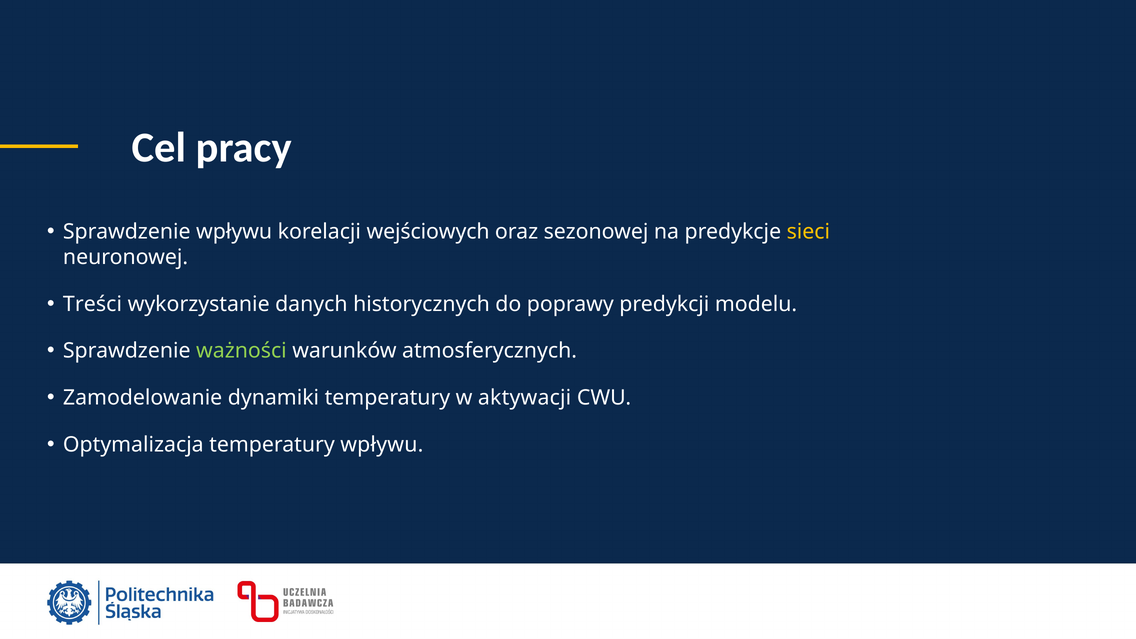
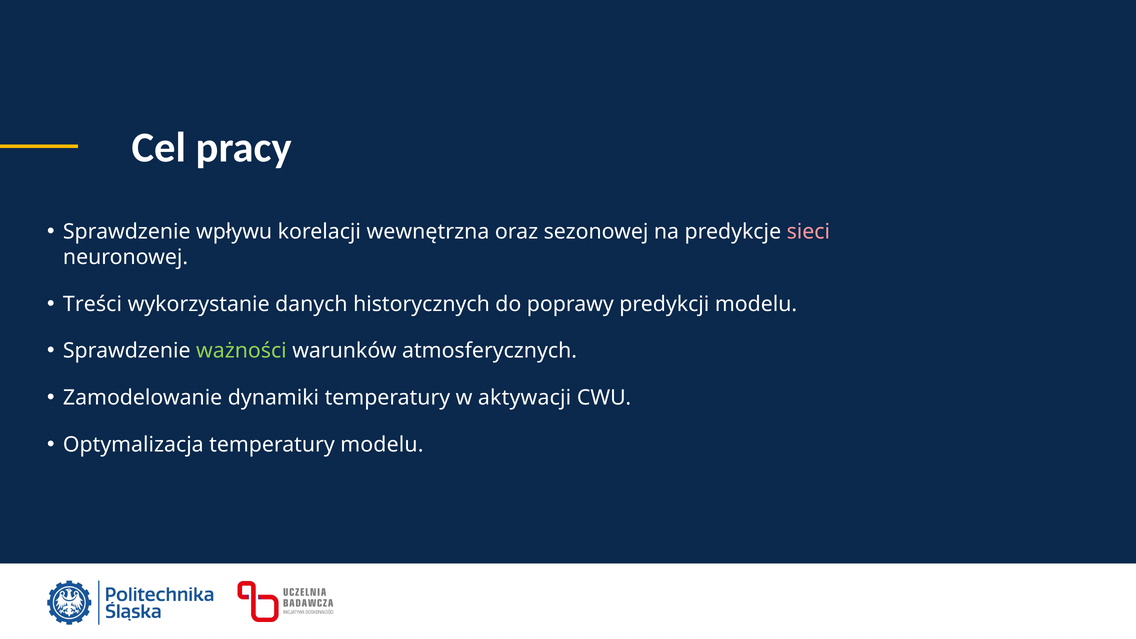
wejściowych: wejściowych -> wewnętrzna
sieci colour: yellow -> pink
temperatury wpływu: wpływu -> modelu
